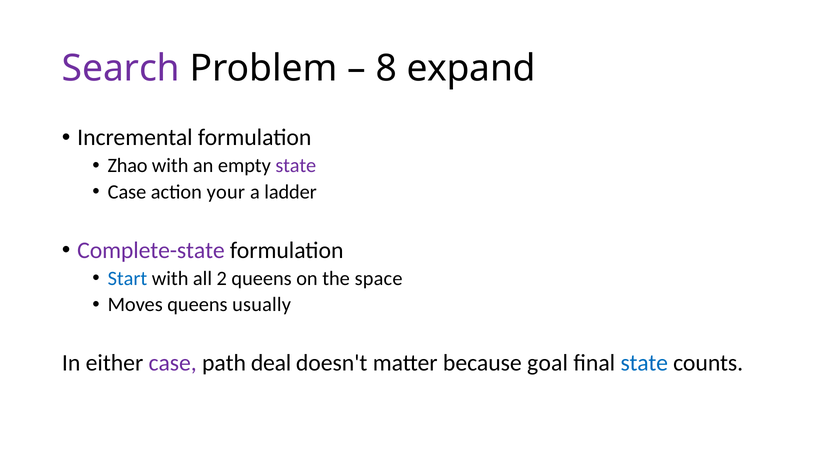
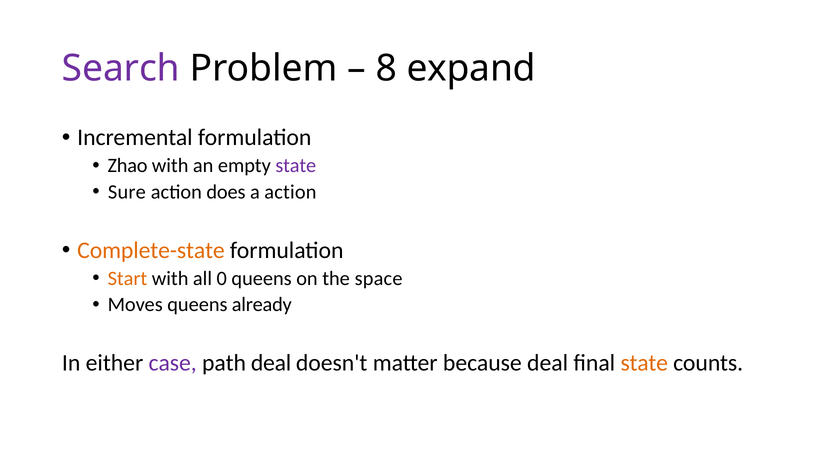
Case at (127, 192): Case -> Sure
your: your -> does
a ladder: ladder -> action
Complete-state colour: purple -> orange
Start colour: blue -> orange
2: 2 -> 0
usually: usually -> already
because goal: goal -> deal
state at (644, 362) colour: blue -> orange
